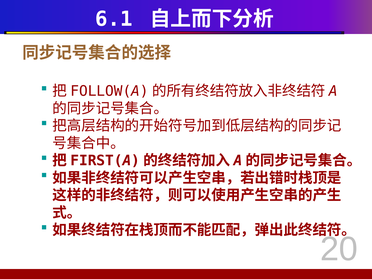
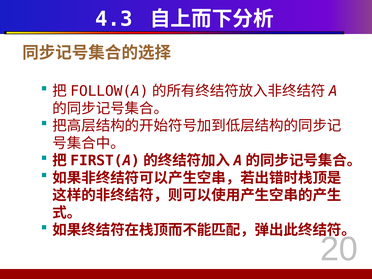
6.1: 6.1 -> 4.3
